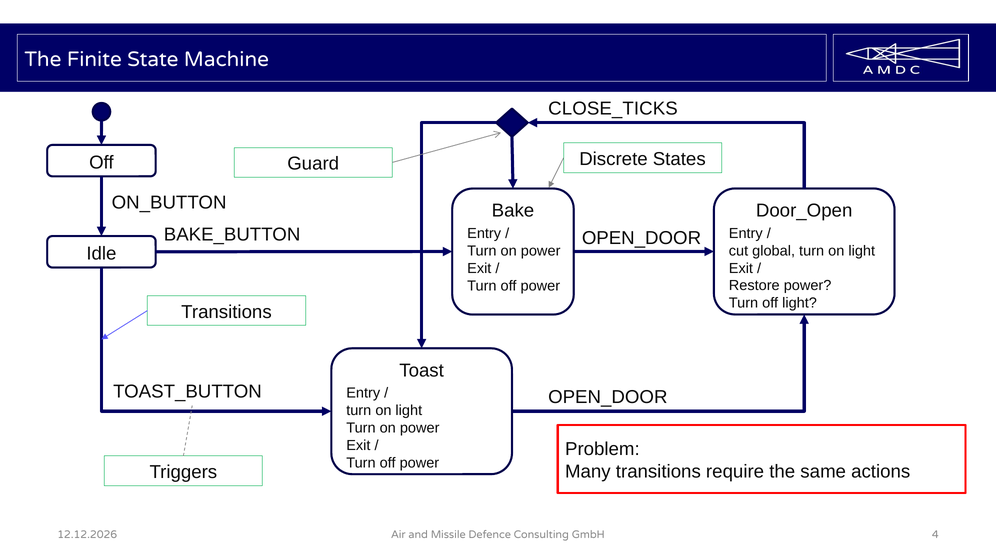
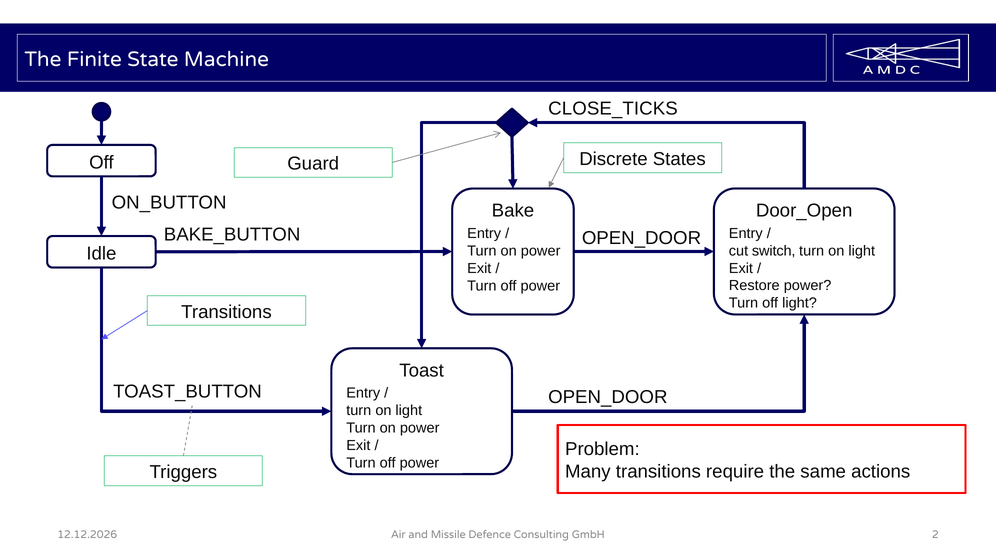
global: global -> switch
4: 4 -> 2
